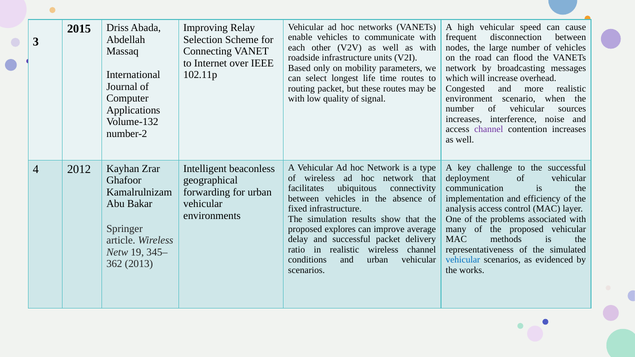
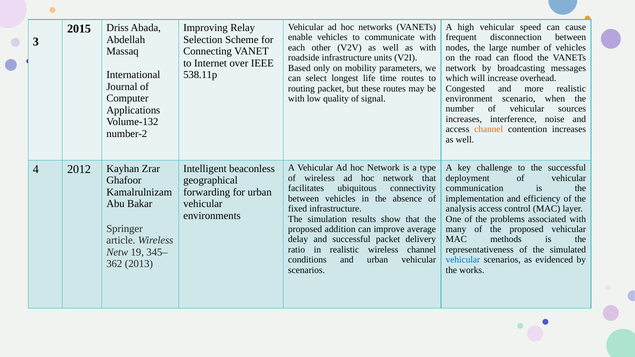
102.11p: 102.11p -> 538.11p
channel at (489, 129) colour: purple -> orange
explores: explores -> addition
